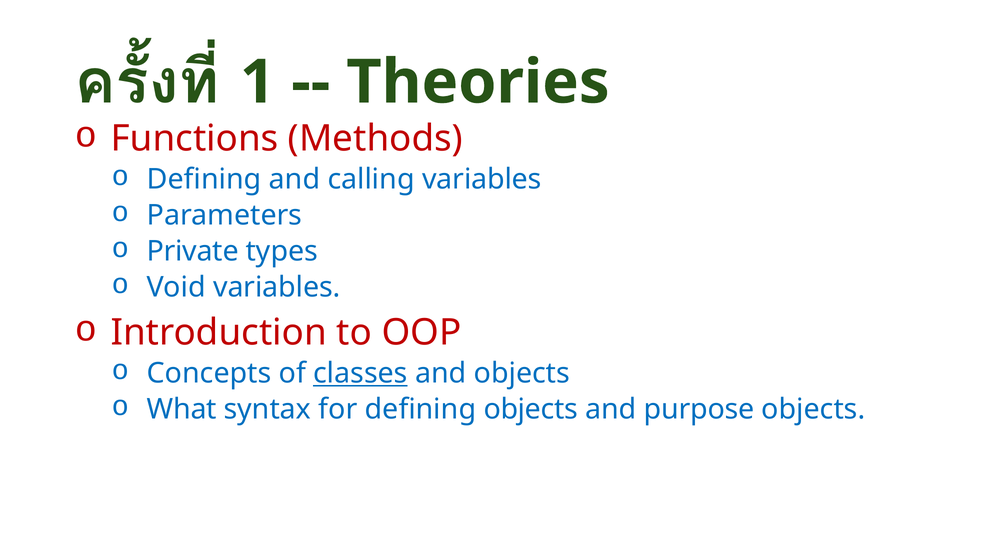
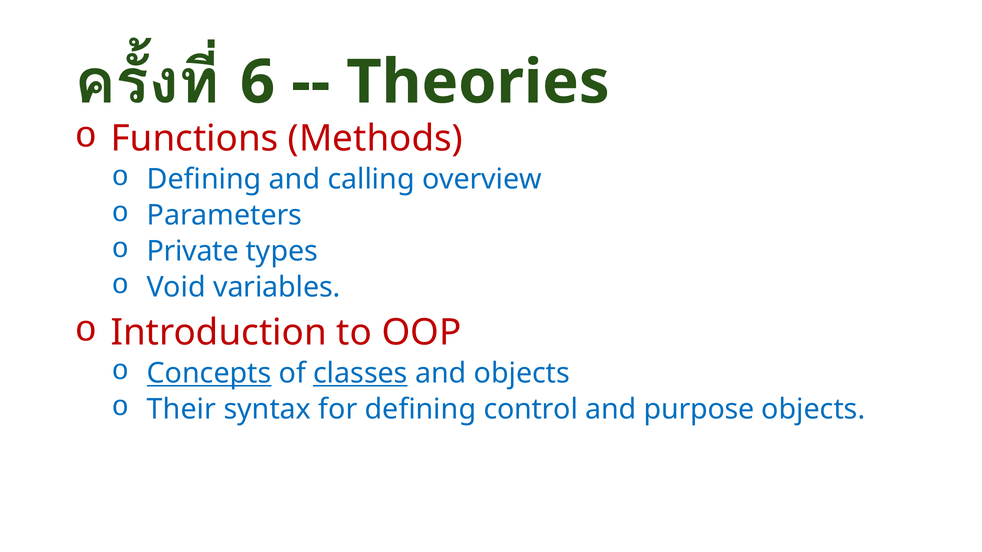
1: 1 -> 6
calling variables: variables -> overview
Concepts underline: none -> present
What: What -> Their
defining objects: objects -> control
